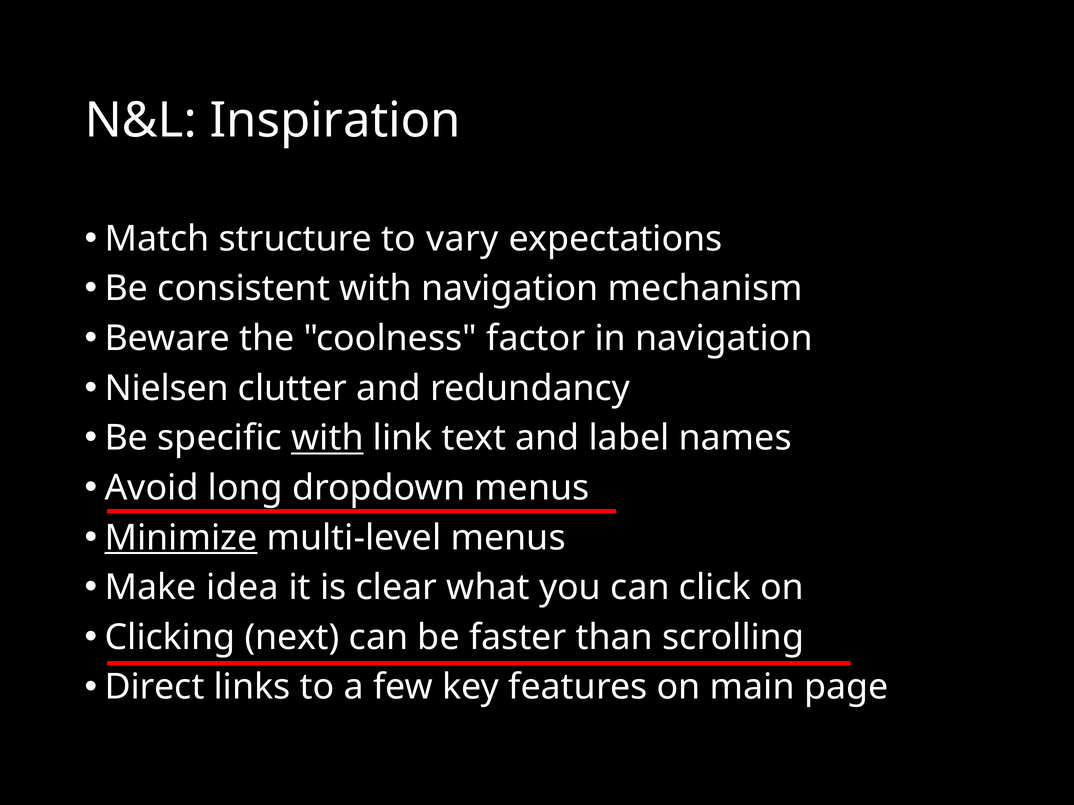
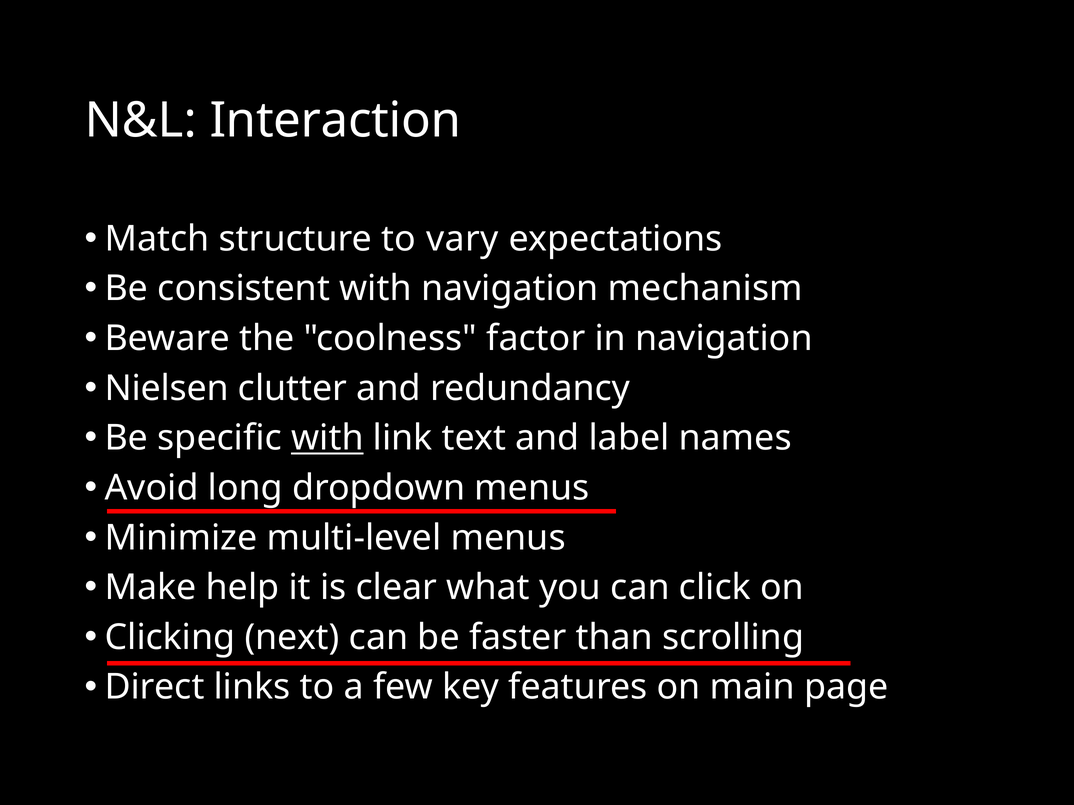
Inspiration: Inspiration -> Interaction
Minimize underline: present -> none
idea: idea -> help
